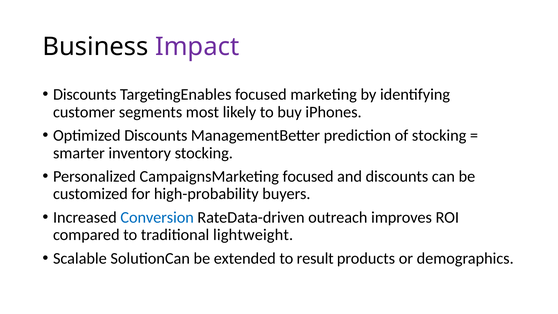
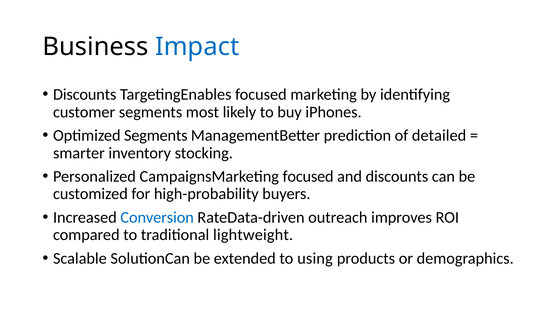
Impact colour: purple -> blue
Optimized Discounts: Discounts -> Segments
of stocking: stocking -> detailed
result: result -> using
